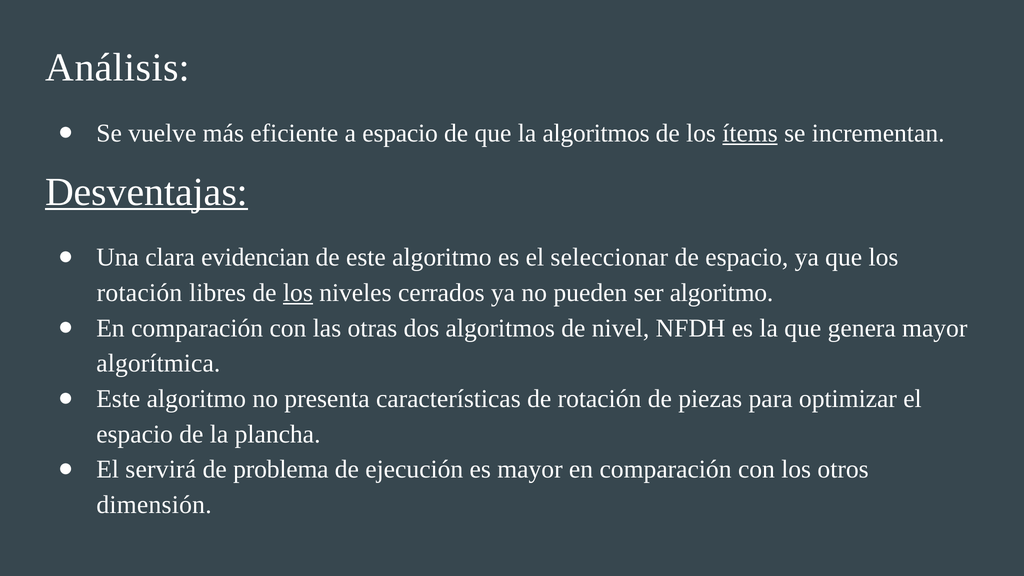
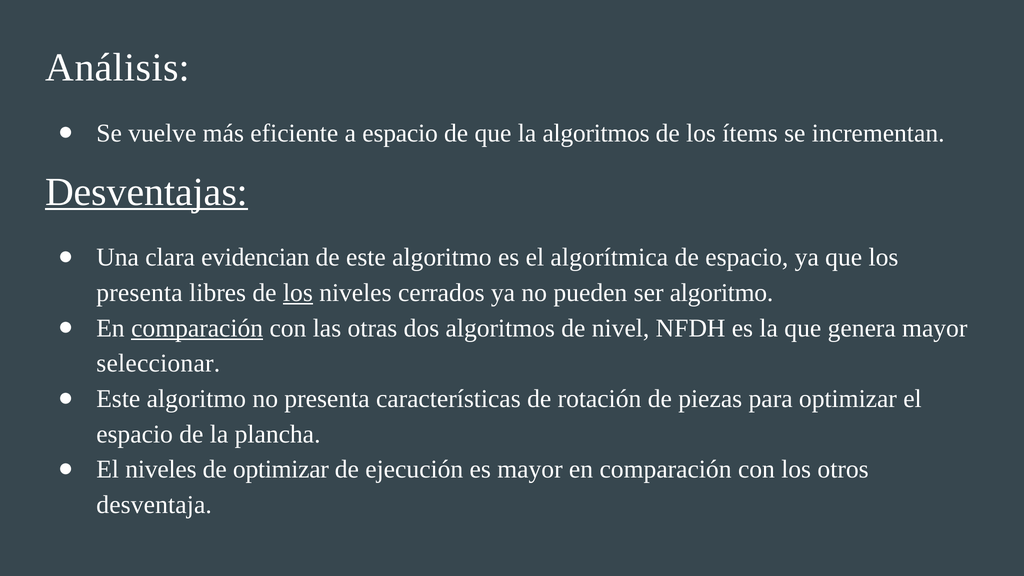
ítems underline: present -> none
seleccionar: seleccionar -> algorítmica
rotación at (139, 293): rotación -> presenta
comparación at (197, 328) underline: none -> present
algorítmica: algorítmica -> seleccionar
El servirá: servirá -> niveles
de problema: problema -> optimizar
dimensión: dimensión -> desventaja
